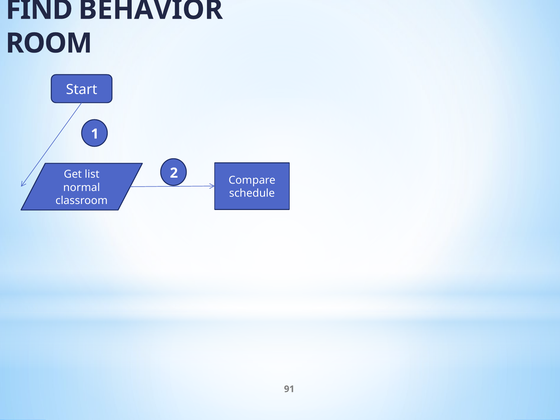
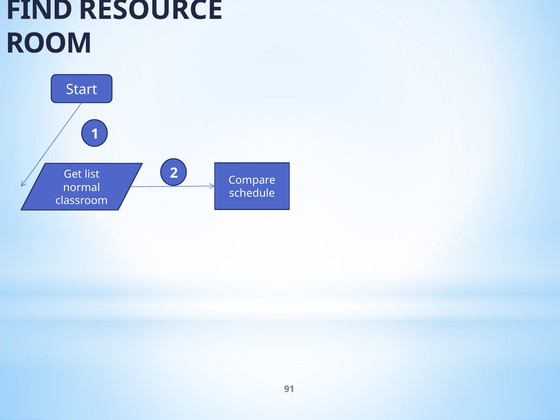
BEHAVIOR: BEHAVIOR -> RESOURCE
